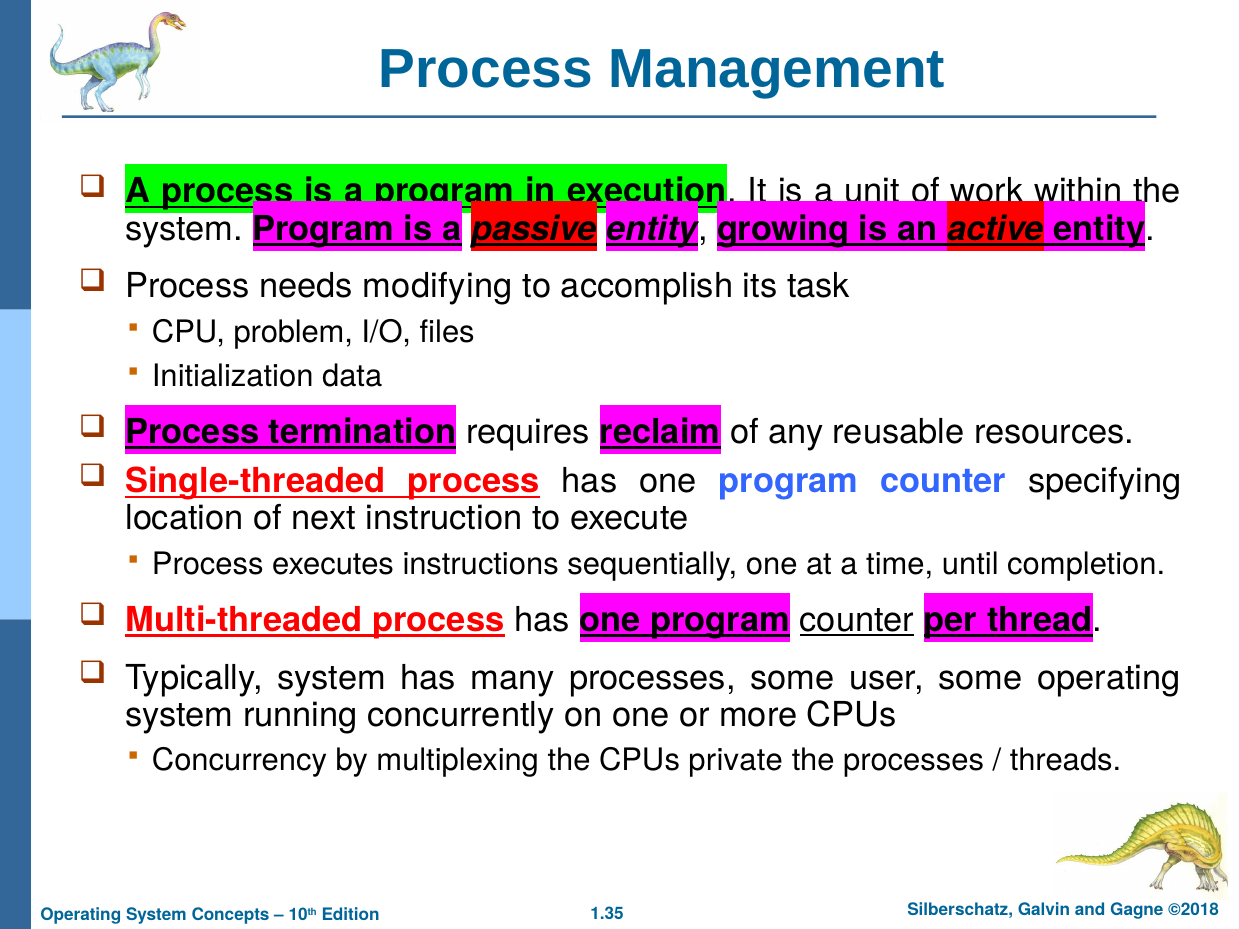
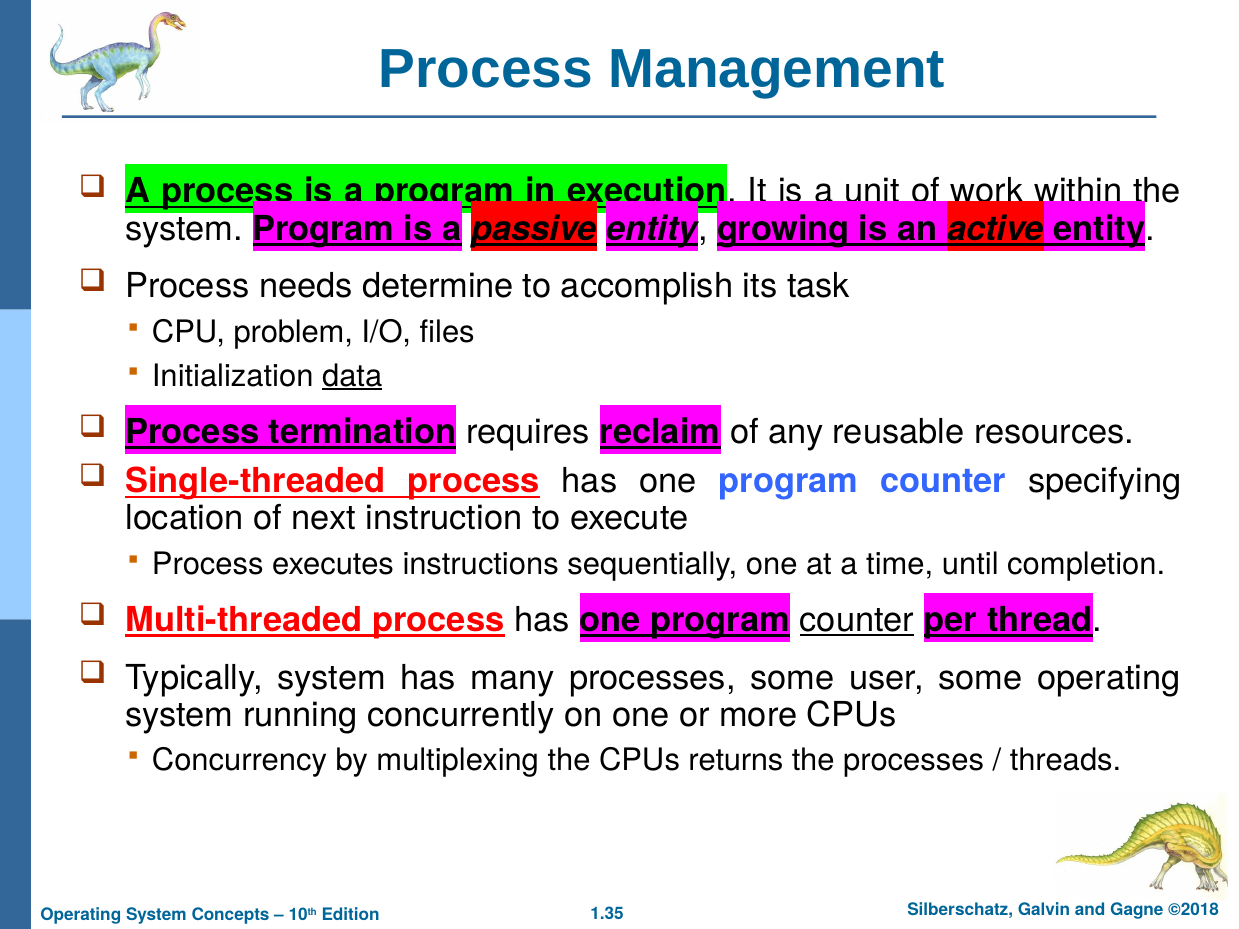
modifying: modifying -> determine
data underline: none -> present
private: private -> returns
